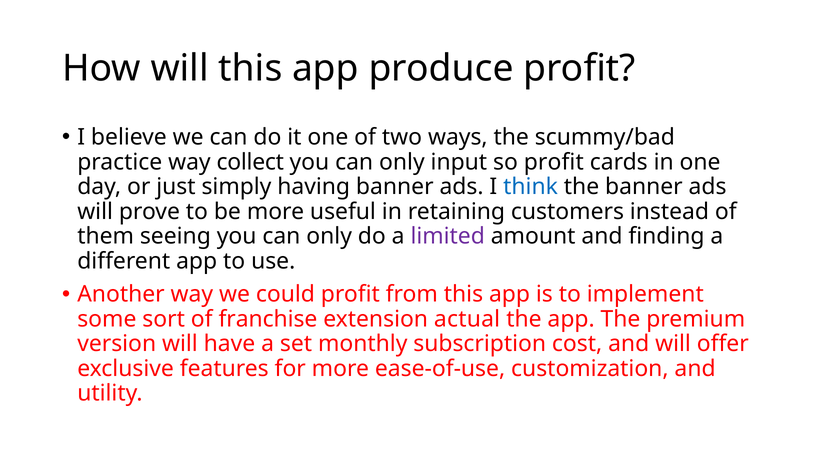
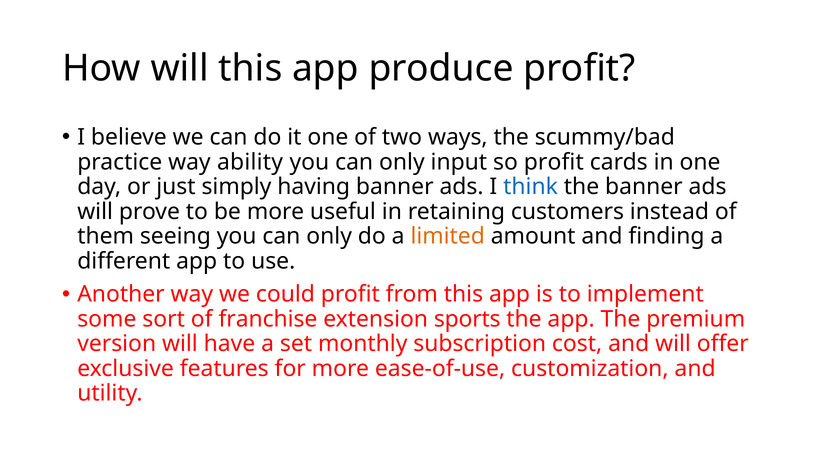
collect: collect -> ability
limited colour: purple -> orange
actual: actual -> sports
